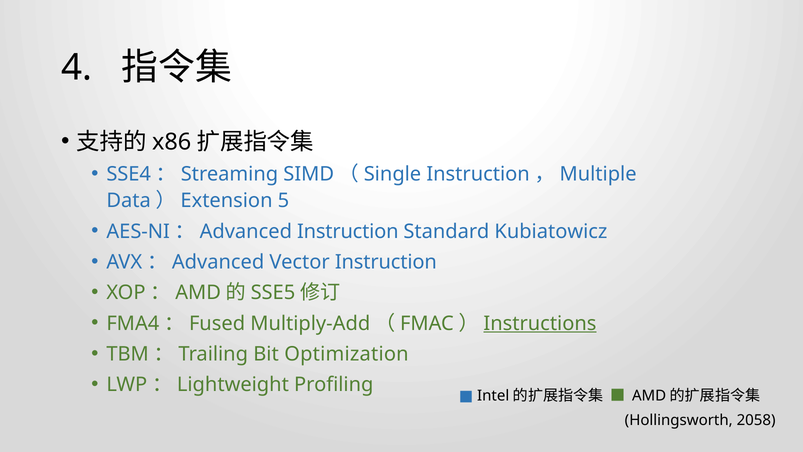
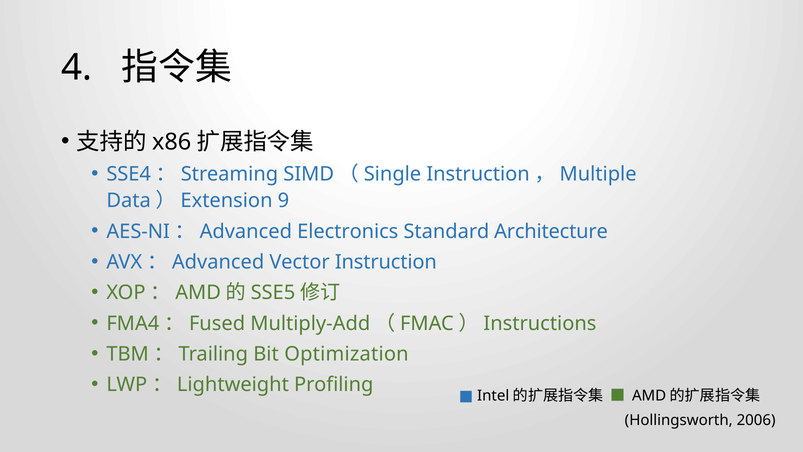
5: 5 -> 9
Instruction at (348, 231): Instruction -> Electronics
Kubiatowicz: Kubiatowicz -> Architecture
Instructions underline: present -> none
2058: 2058 -> 2006
